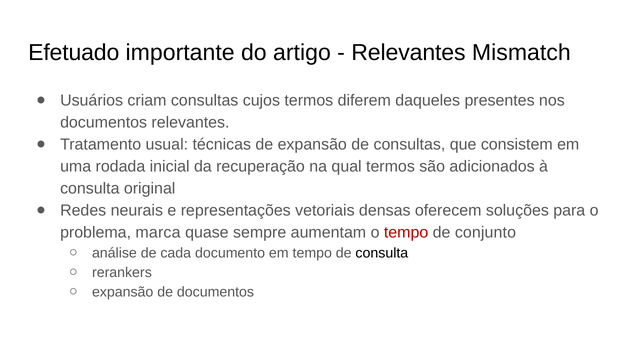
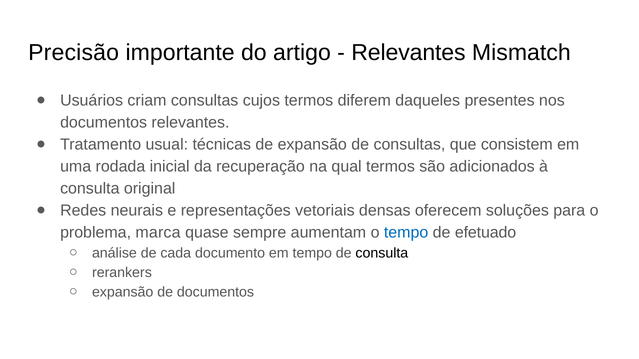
Efetuado: Efetuado -> Precisão
tempo at (406, 233) colour: red -> blue
conjunto: conjunto -> efetuado
